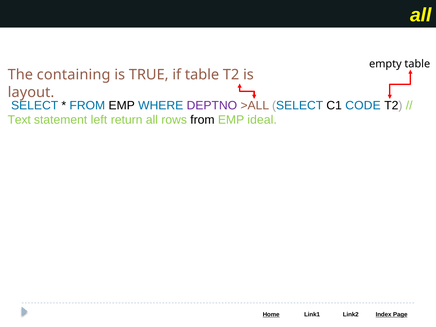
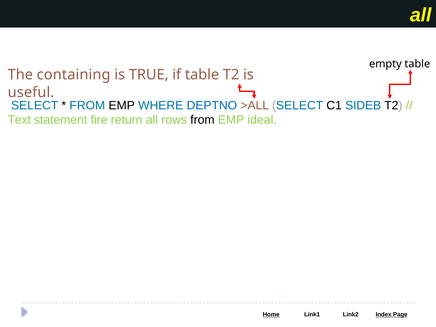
layout: layout -> useful
DEPTNO colour: purple -> blue
CODE: CODE -> SIDEB
left: left -> fire
